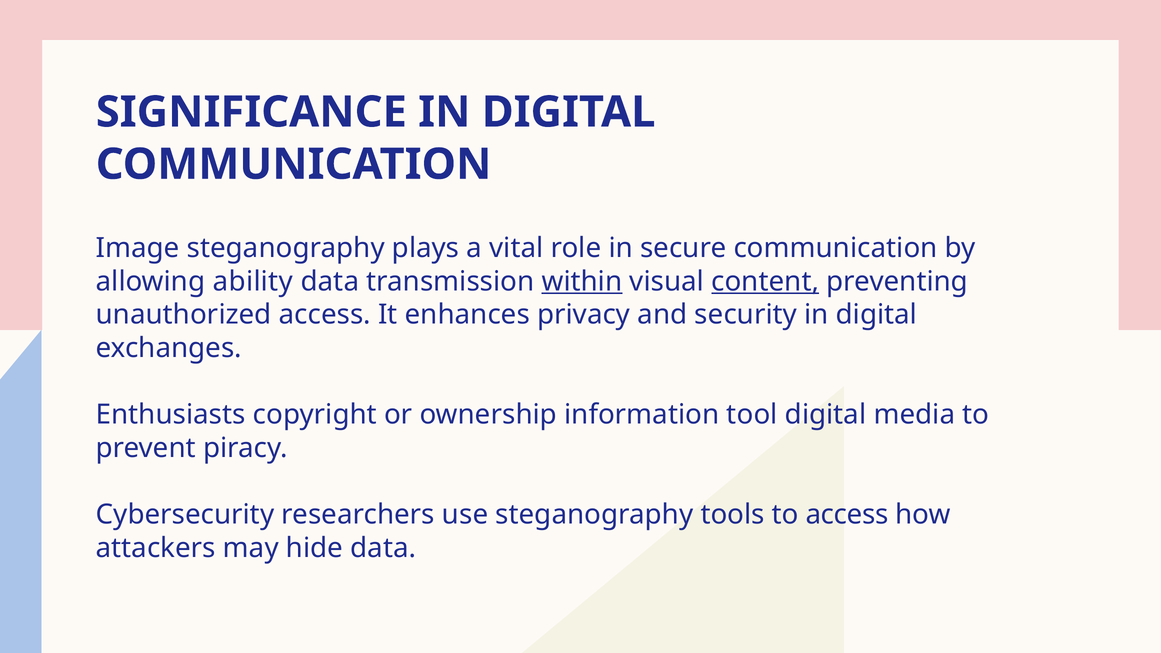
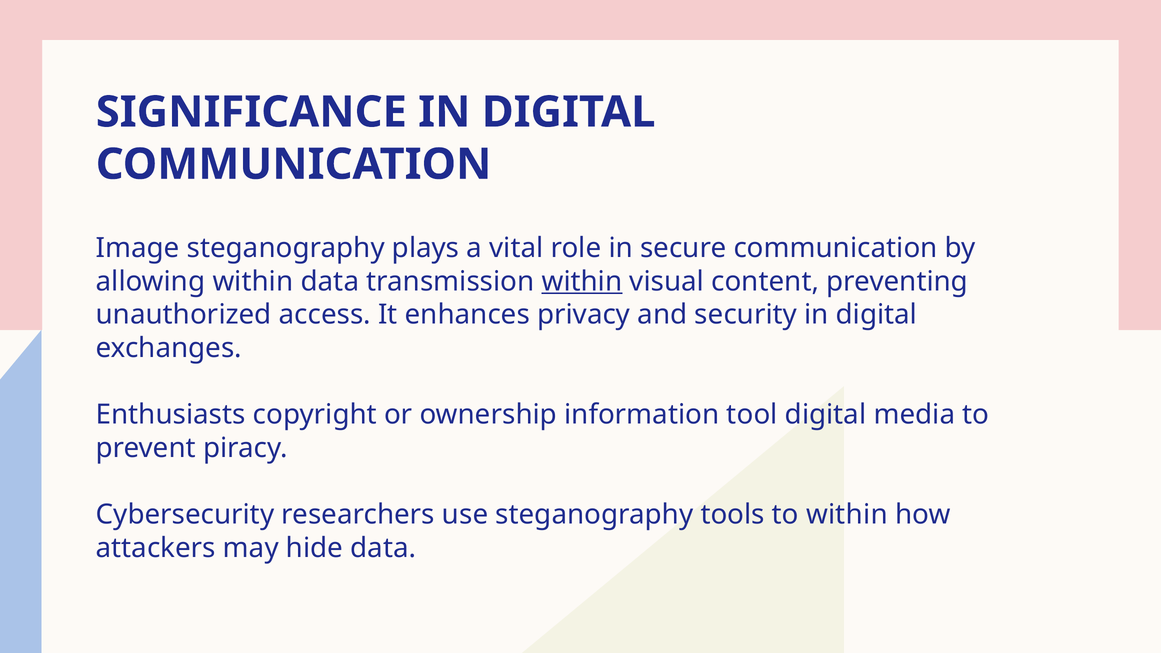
allowing ability: ability -> within
content underline: present -> none
to access: access -> within
